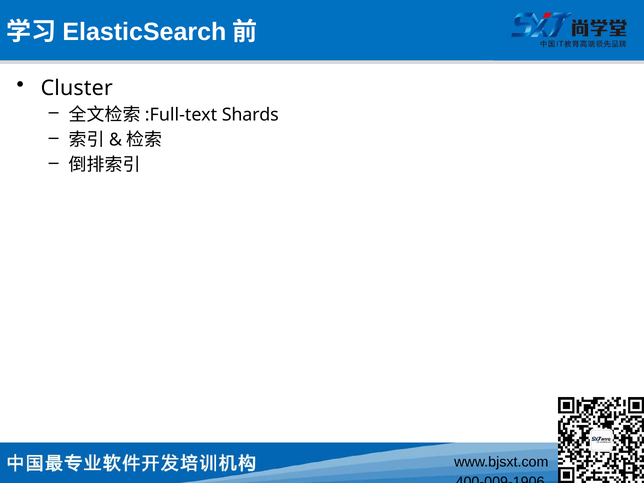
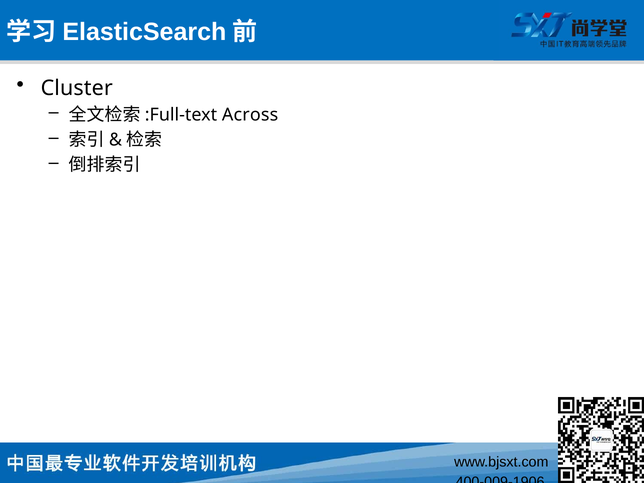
Shards: Shards -> Across
